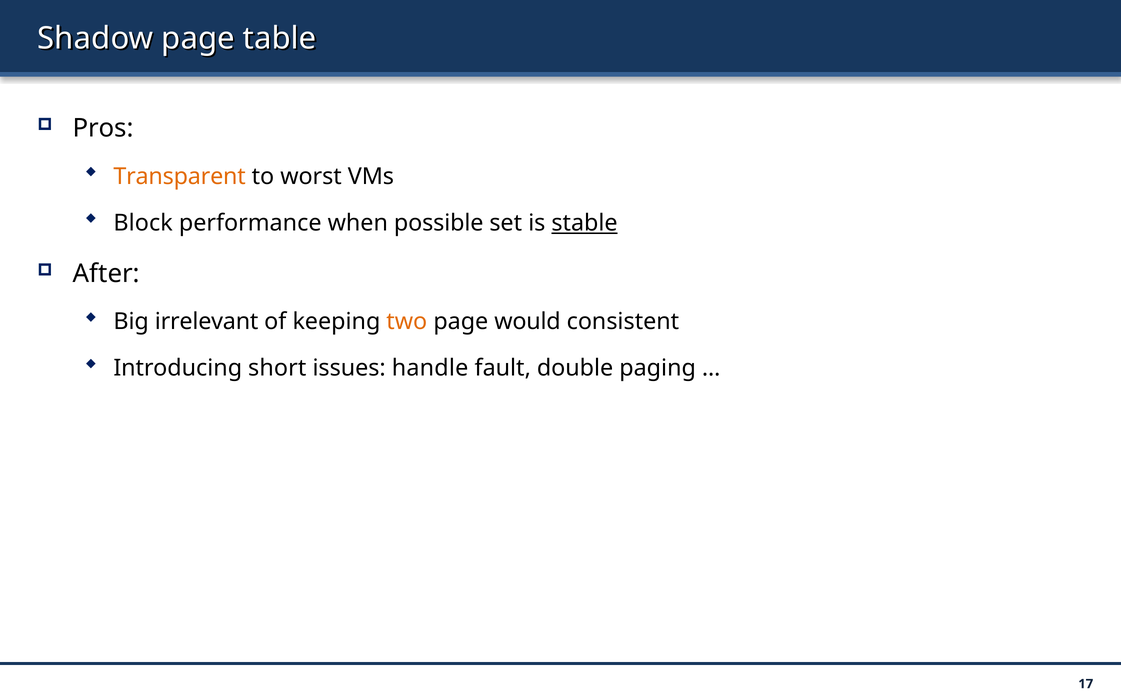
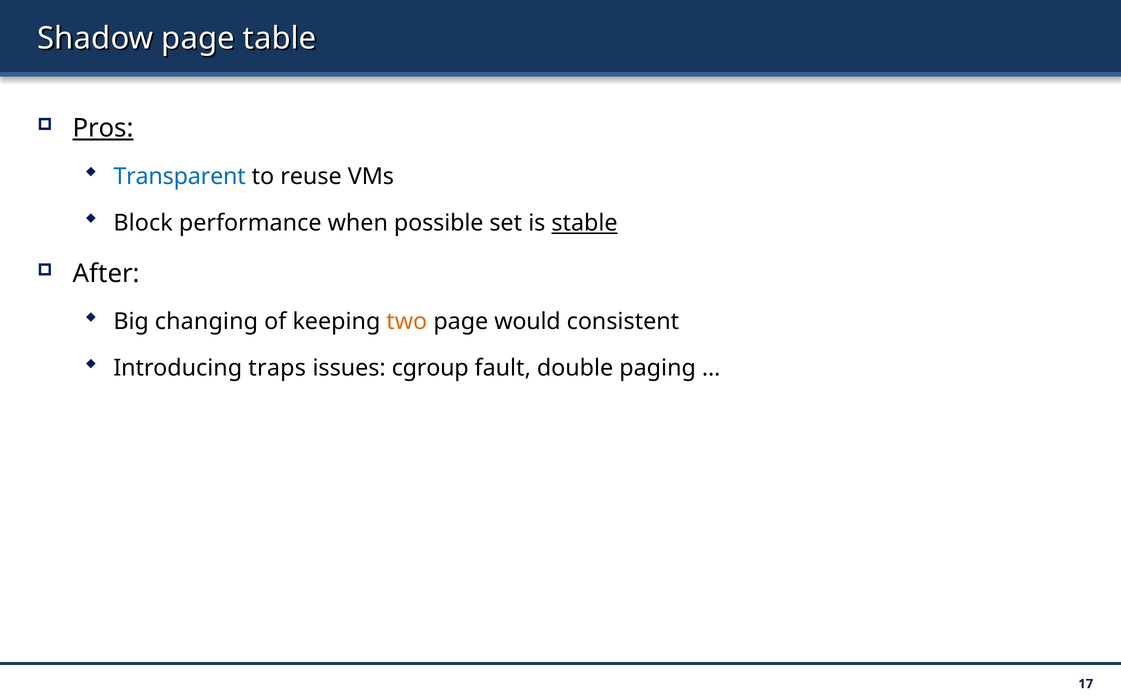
Pros underline: none -> present
Transparent colour: orange -> blue
worst: worst -> reuse
irrelevant: irrelevant -> changing
short: short -> traps
handle: handle -> cgroup
